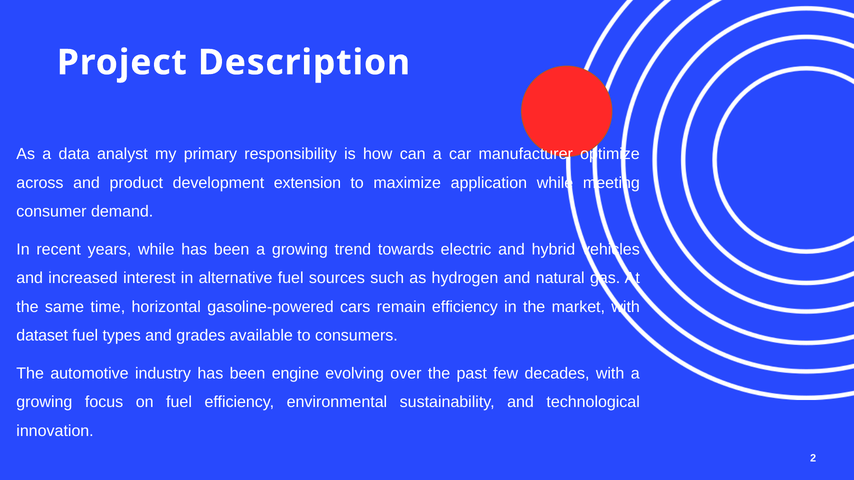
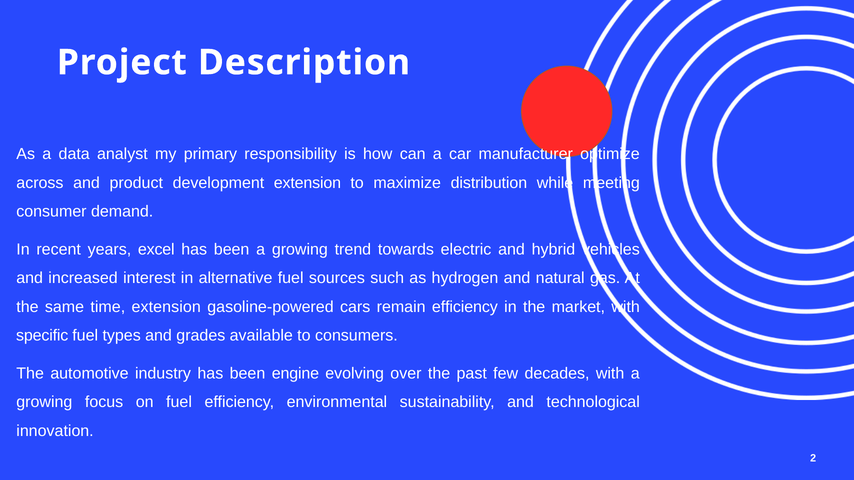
application: application -> distribution
years while: while -> excel
time horizontal: horizontal -> extension
dataset: dataset -> specific
